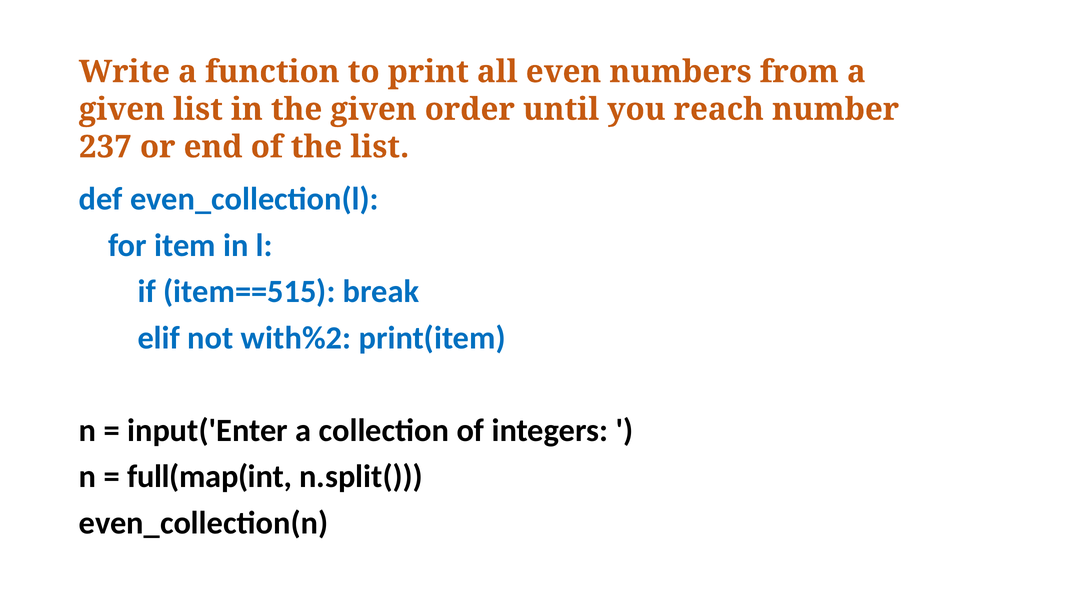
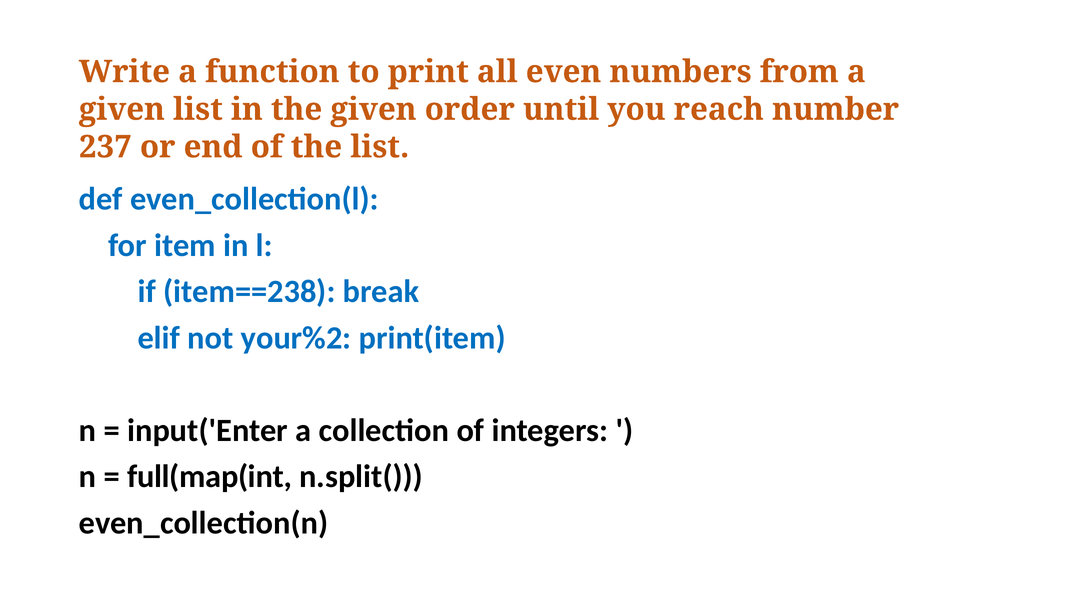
item==515: item==515 -> item==238
with%2: with%2 -> your%2
